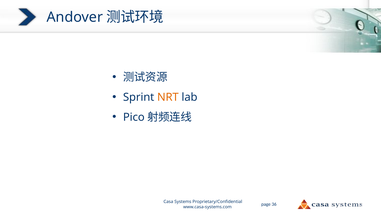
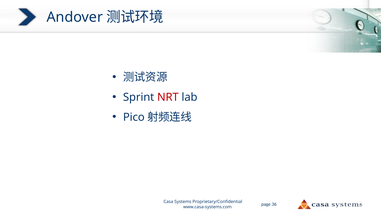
NRT colour: orange -> red
